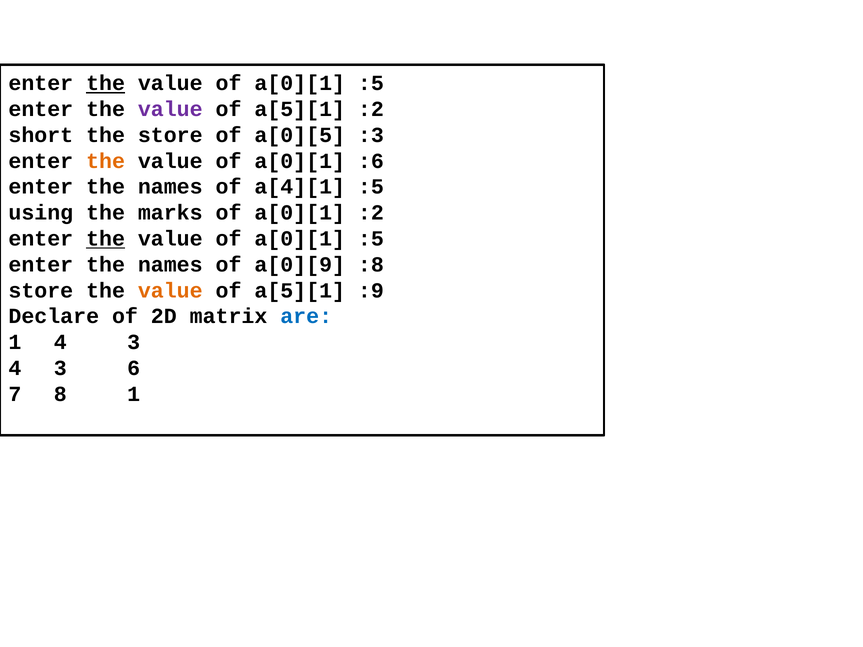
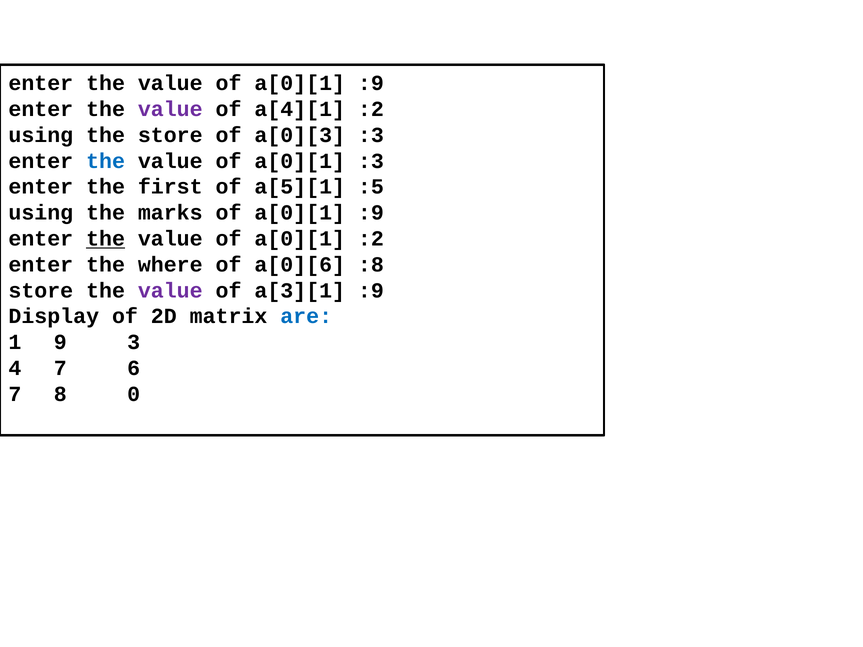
the at (106, 83) underline: present -> none
:5 at (371, 83): :5 -> :9
a[5][1 at (300, 109): a[5][1 -> a[4][1
short at (41, 135): short -> using
a[0][5: a[0][5 -> a[0][3
the at (106, 161) colour: orange -> blue
a[0][1 :6: :6 -> :3
names at (170, 187): names -> first
a[4][1: a[4][1 -> a[5][1
:2 at (371, 213): :2 -> :9
:5 at (371, 239): :5 -> :2
names at (170, 265): names -> where
a[0][9: a[0][9 -> a[0][6
value at (170, 291) colour: orange -> purple
a[5][1 at (300, 291): a[5][1 -> a[3][1
Declare: Declare -> Display
4 at (60, 342): 4 -> 9
3 at (60, 368): 3 -> 7
8 1: 1 -> 0
